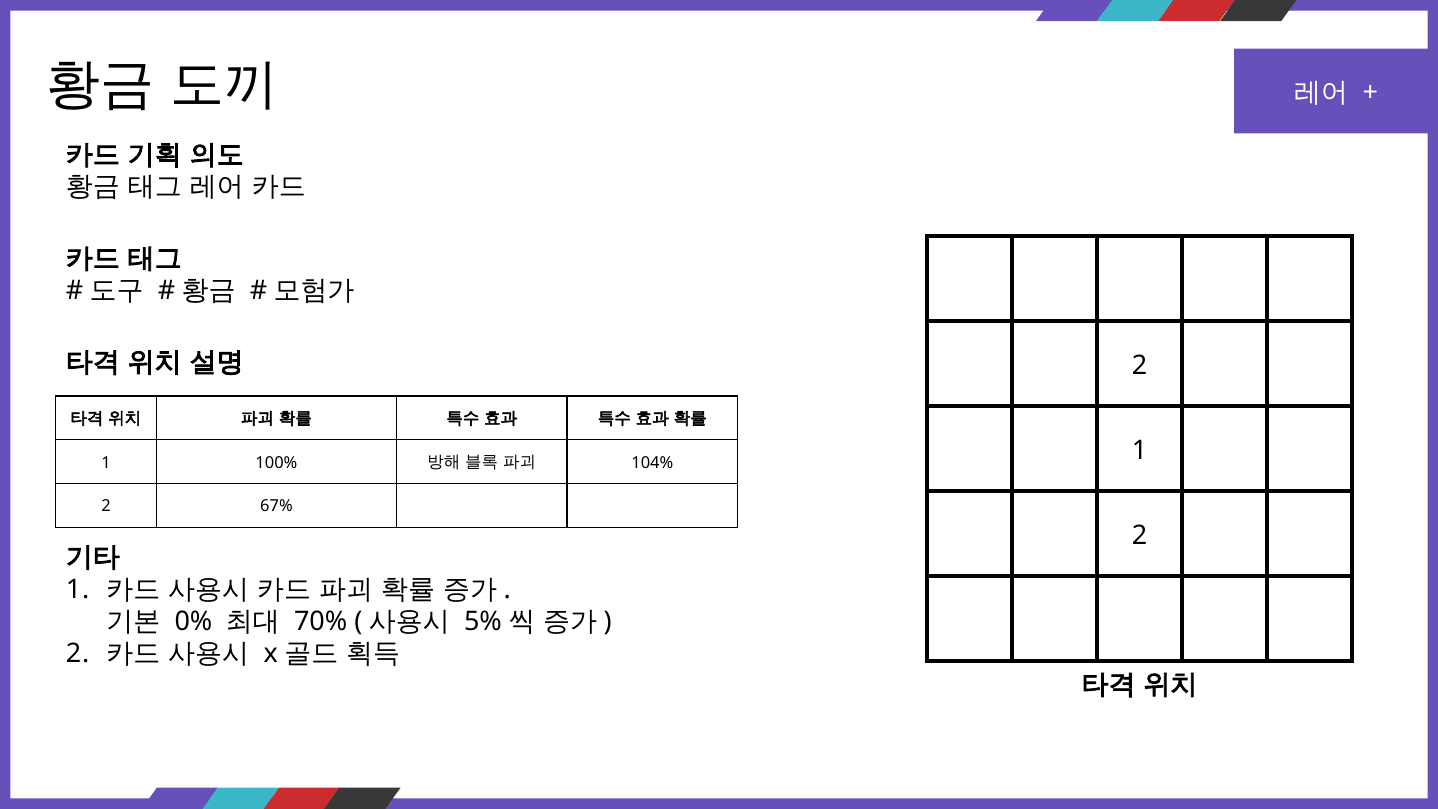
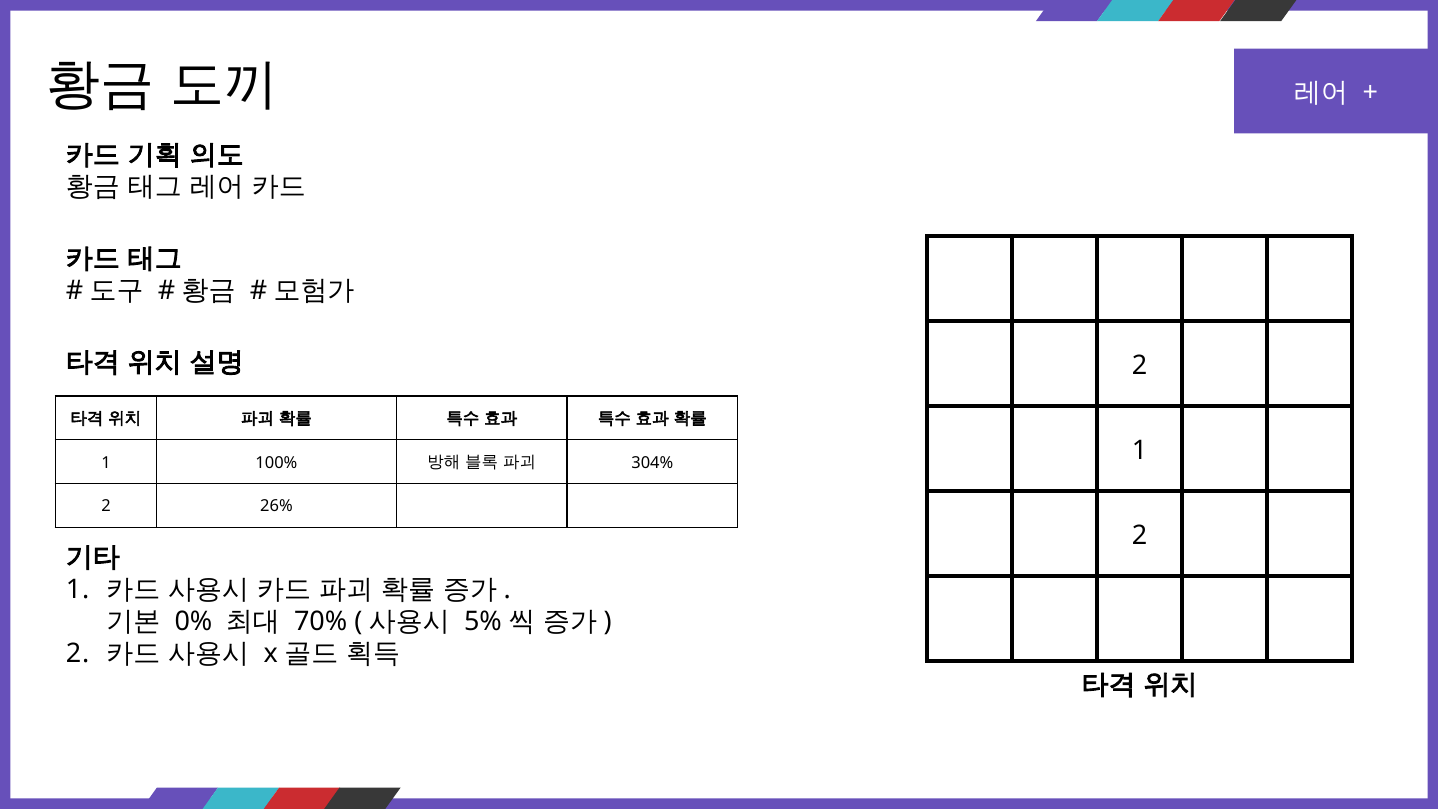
104%: 104% -> 304%
67%: 67% -> 26%
